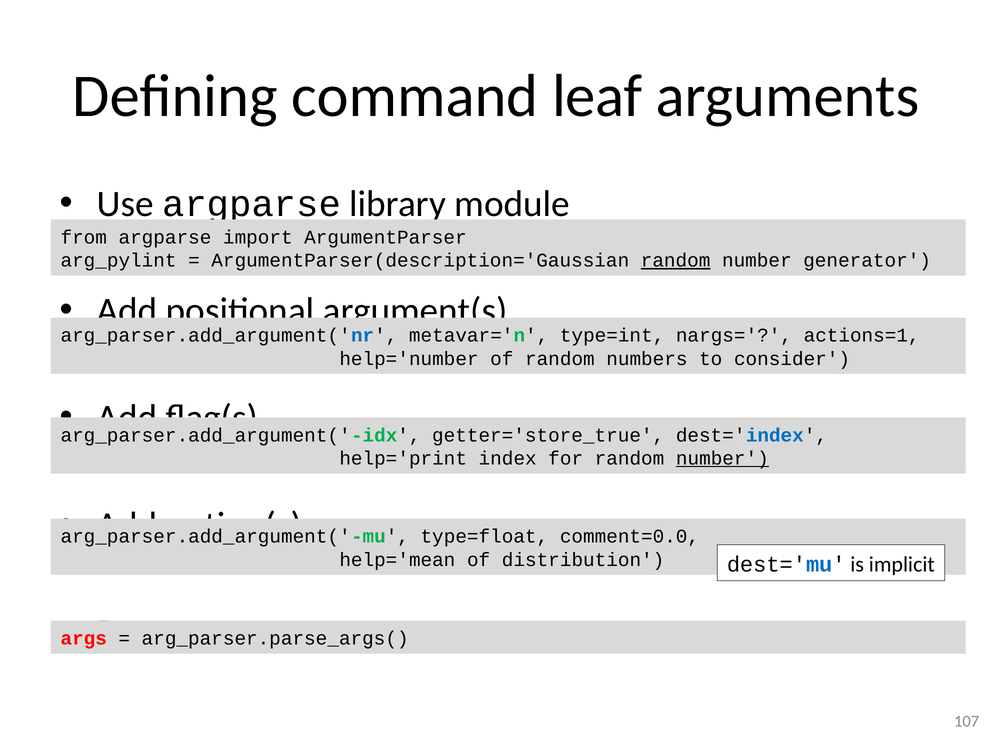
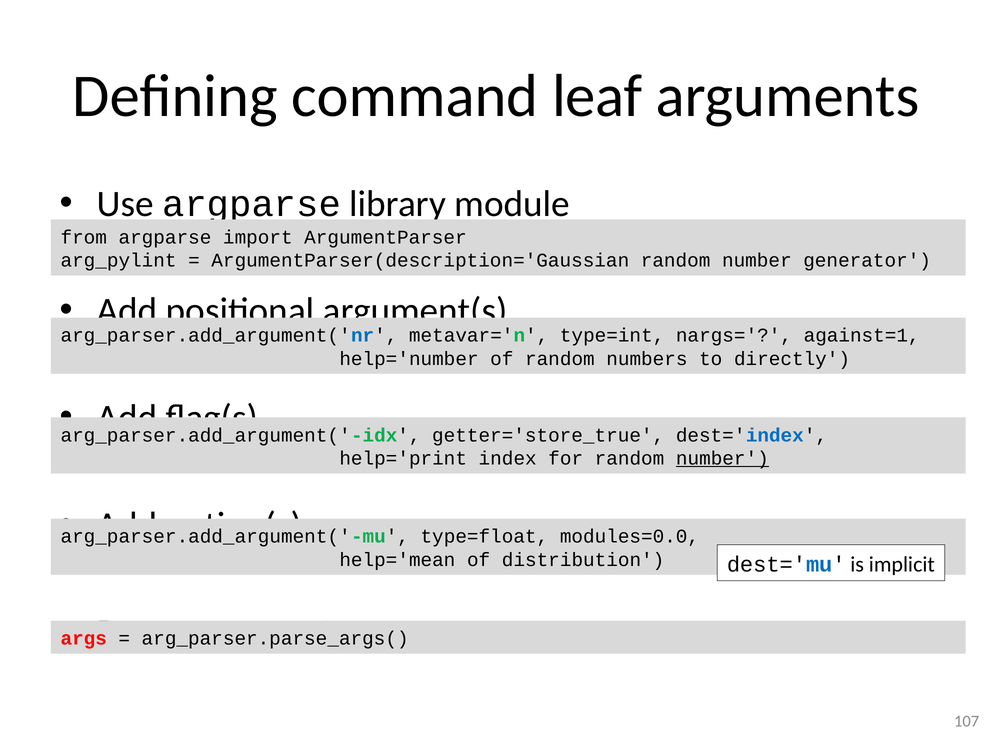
random at (676, 260) underline: present -> none
actions=1: actions=1 -> against=1
consider: consider -> directly
comment=0.0: comment=0.0 -> modules=0.0
